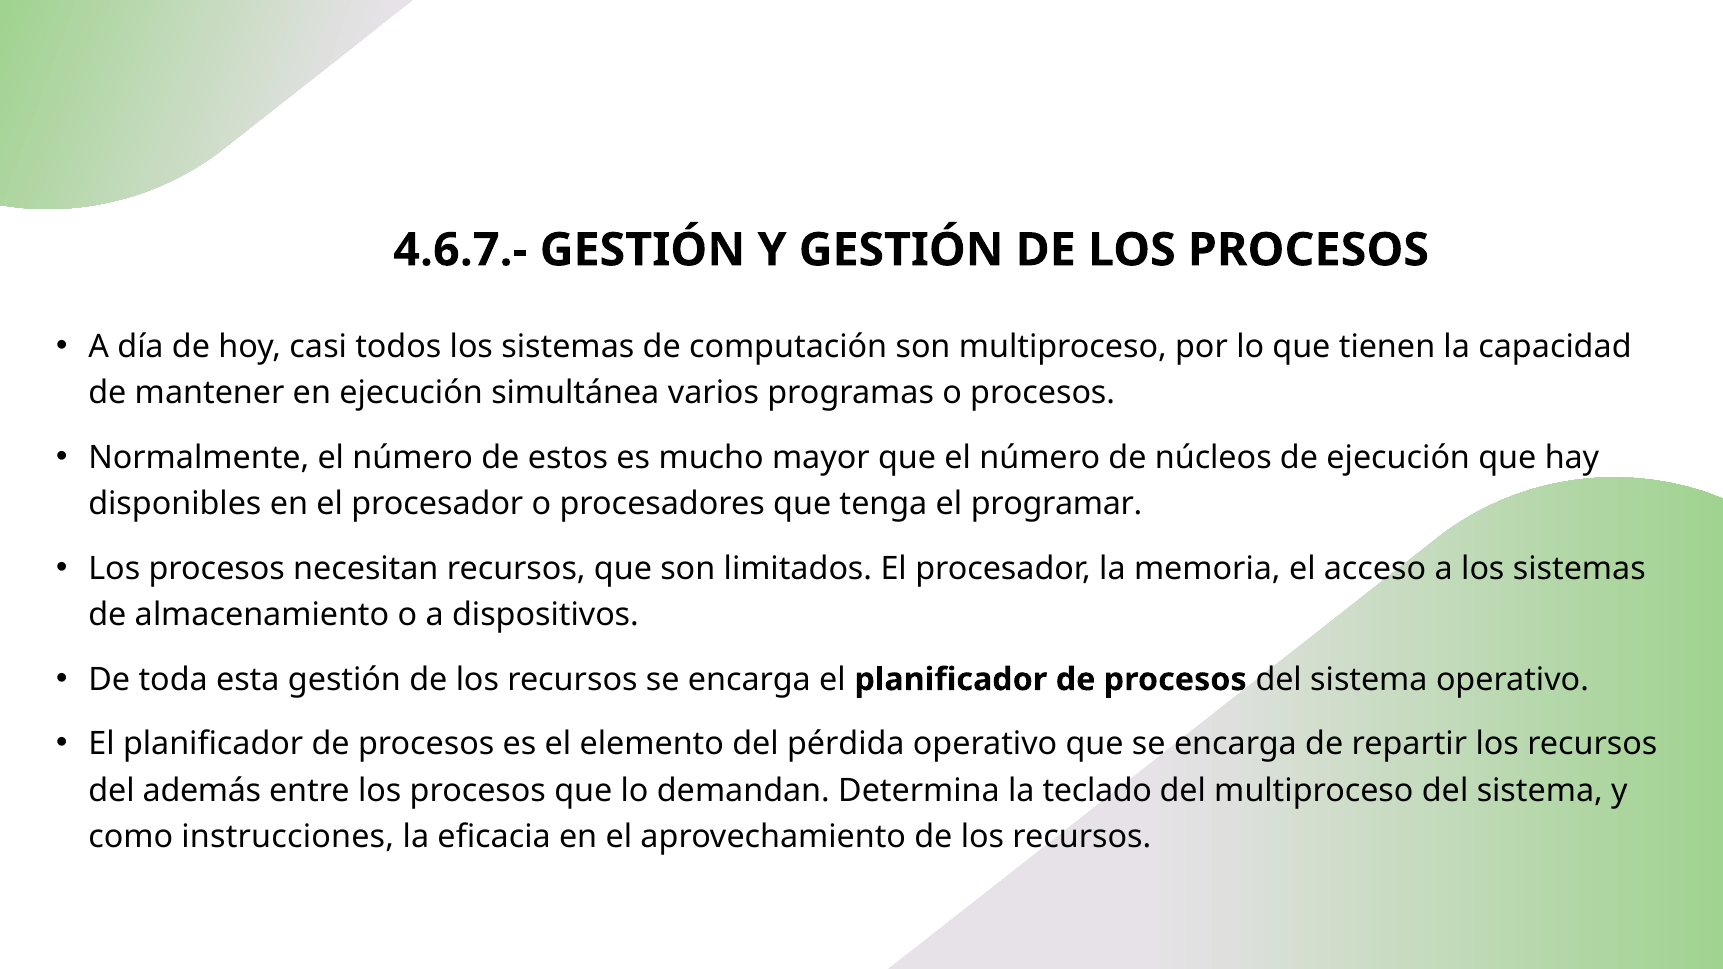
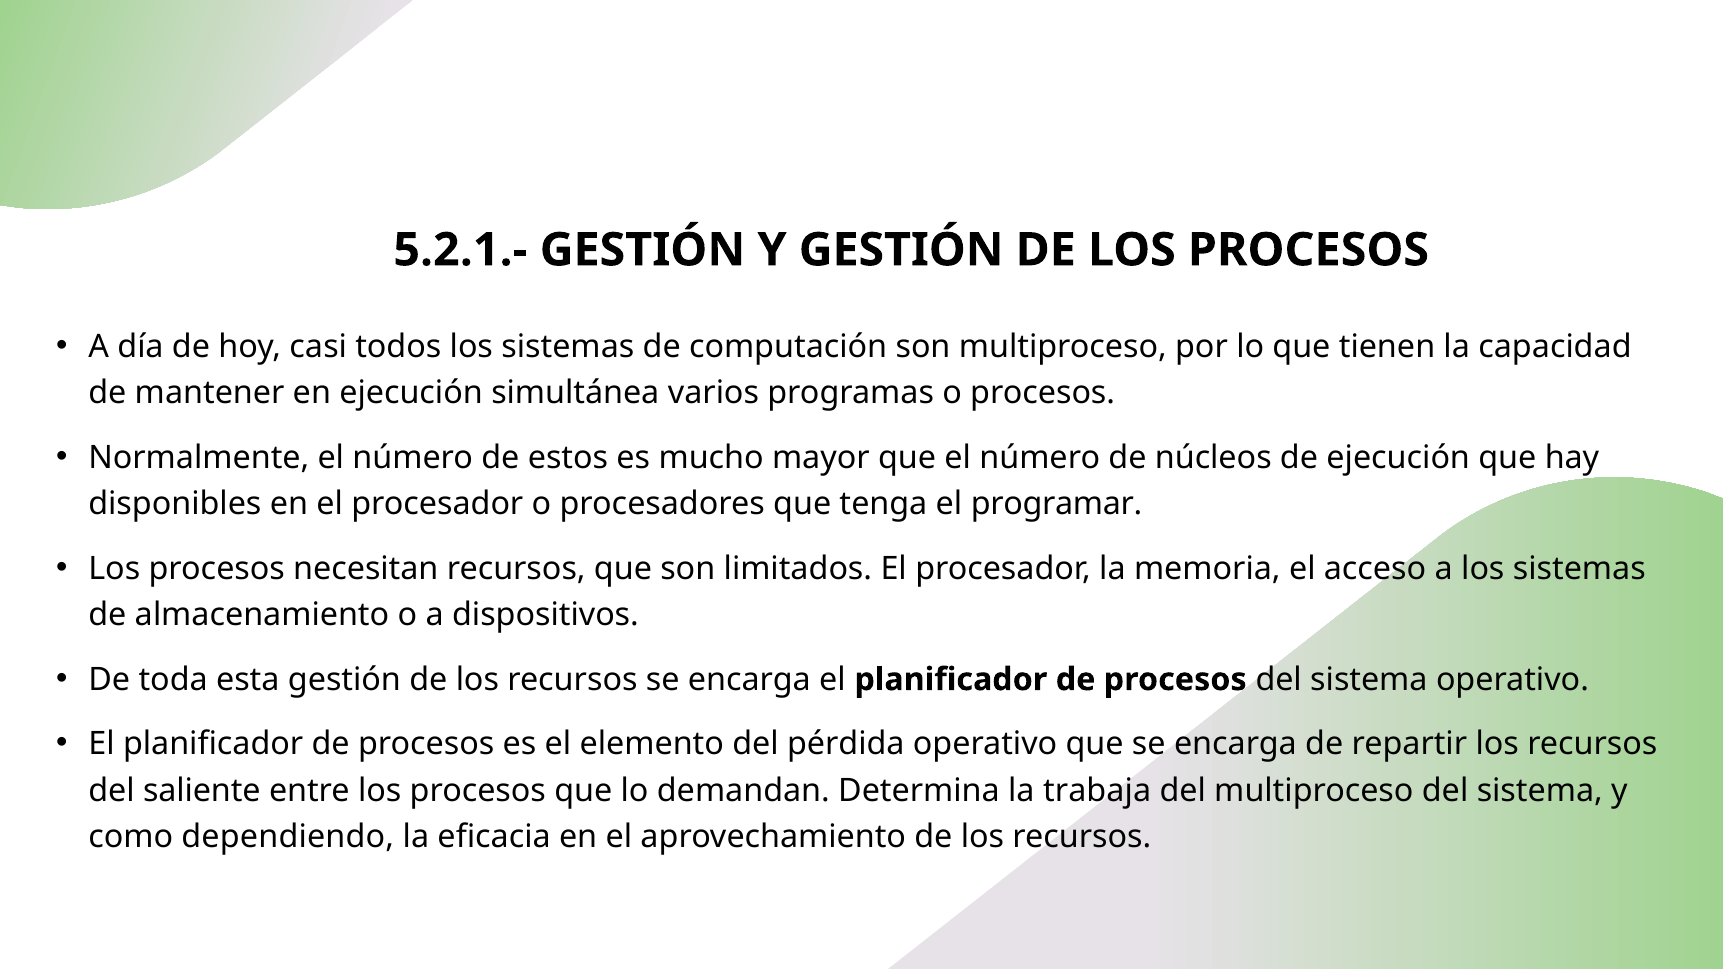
4.6.7.-: 4.6.7.- -> 5.2.1.-
además: además -> saliente
teclado: teclado -> trabaja
instrucciones: instrucciones -> dependiendo
